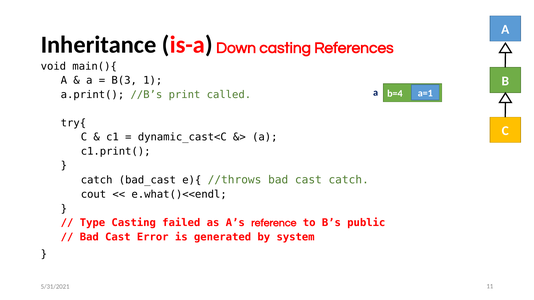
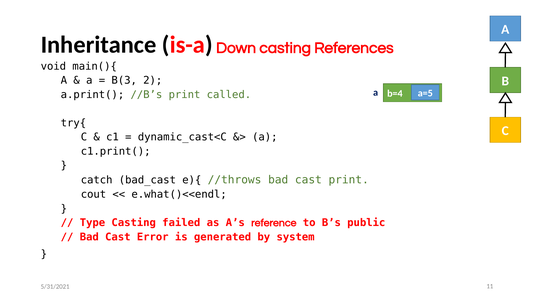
1: 1 -> 2
a=1: a=1 -> a=5
cast catch: catch -> print
